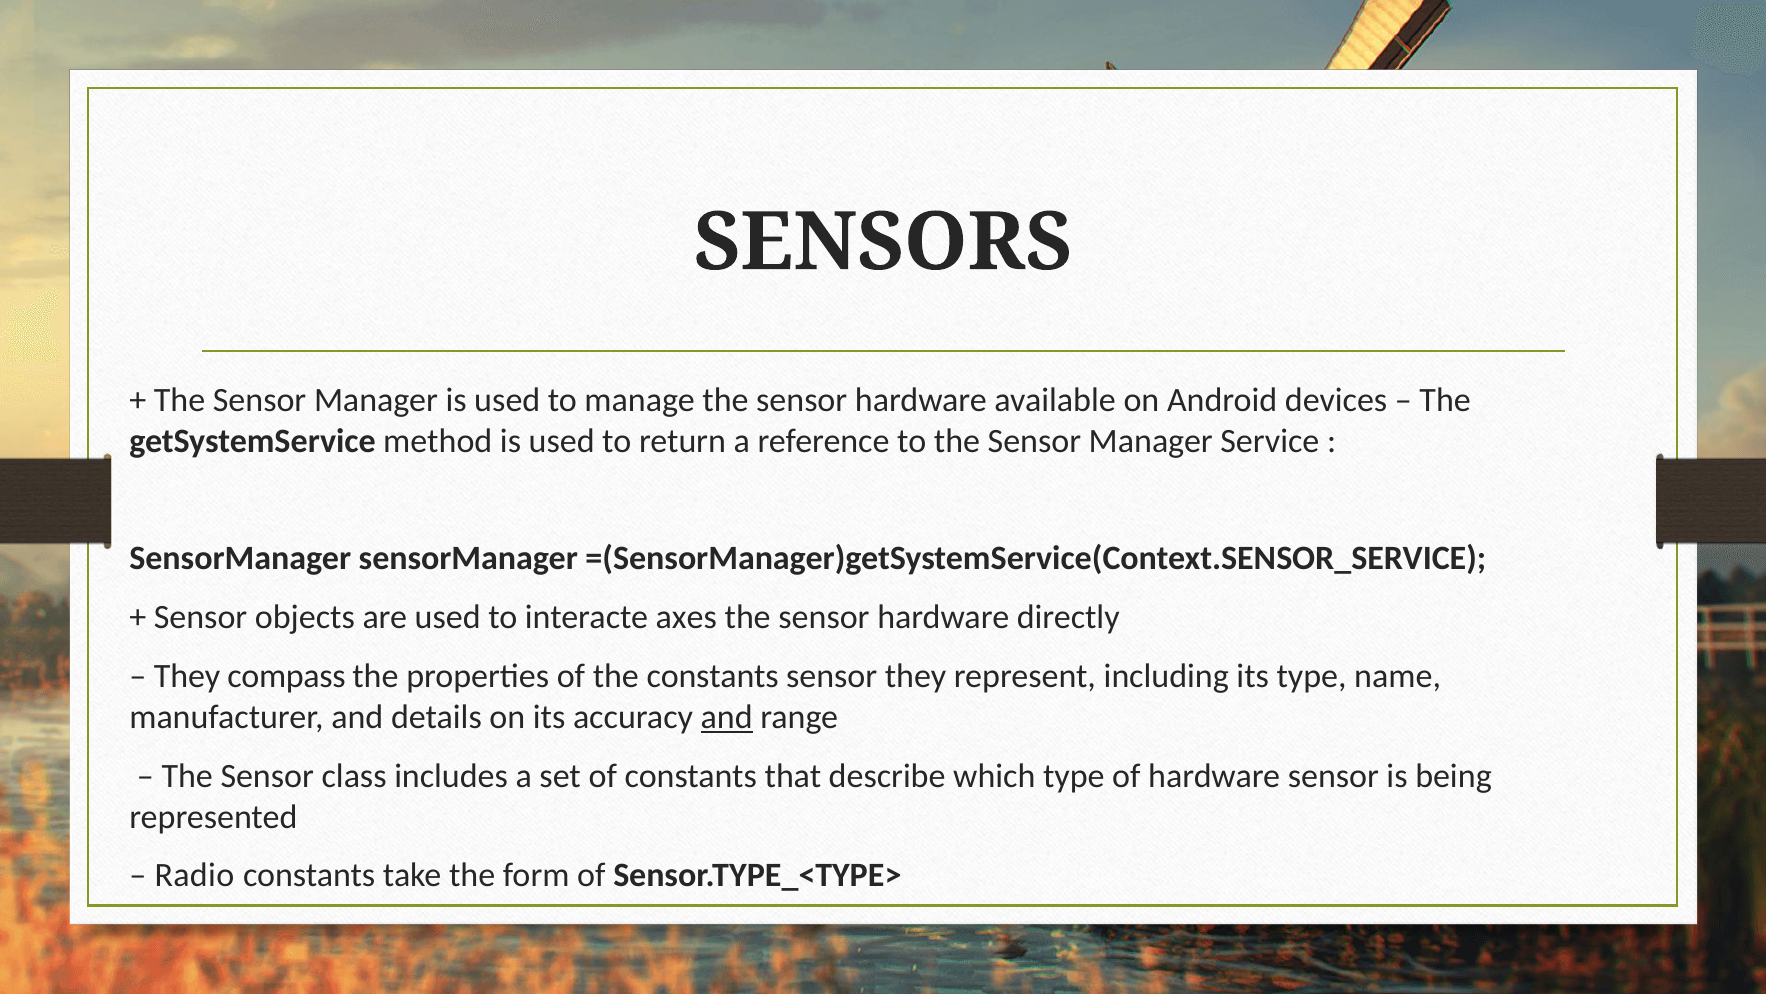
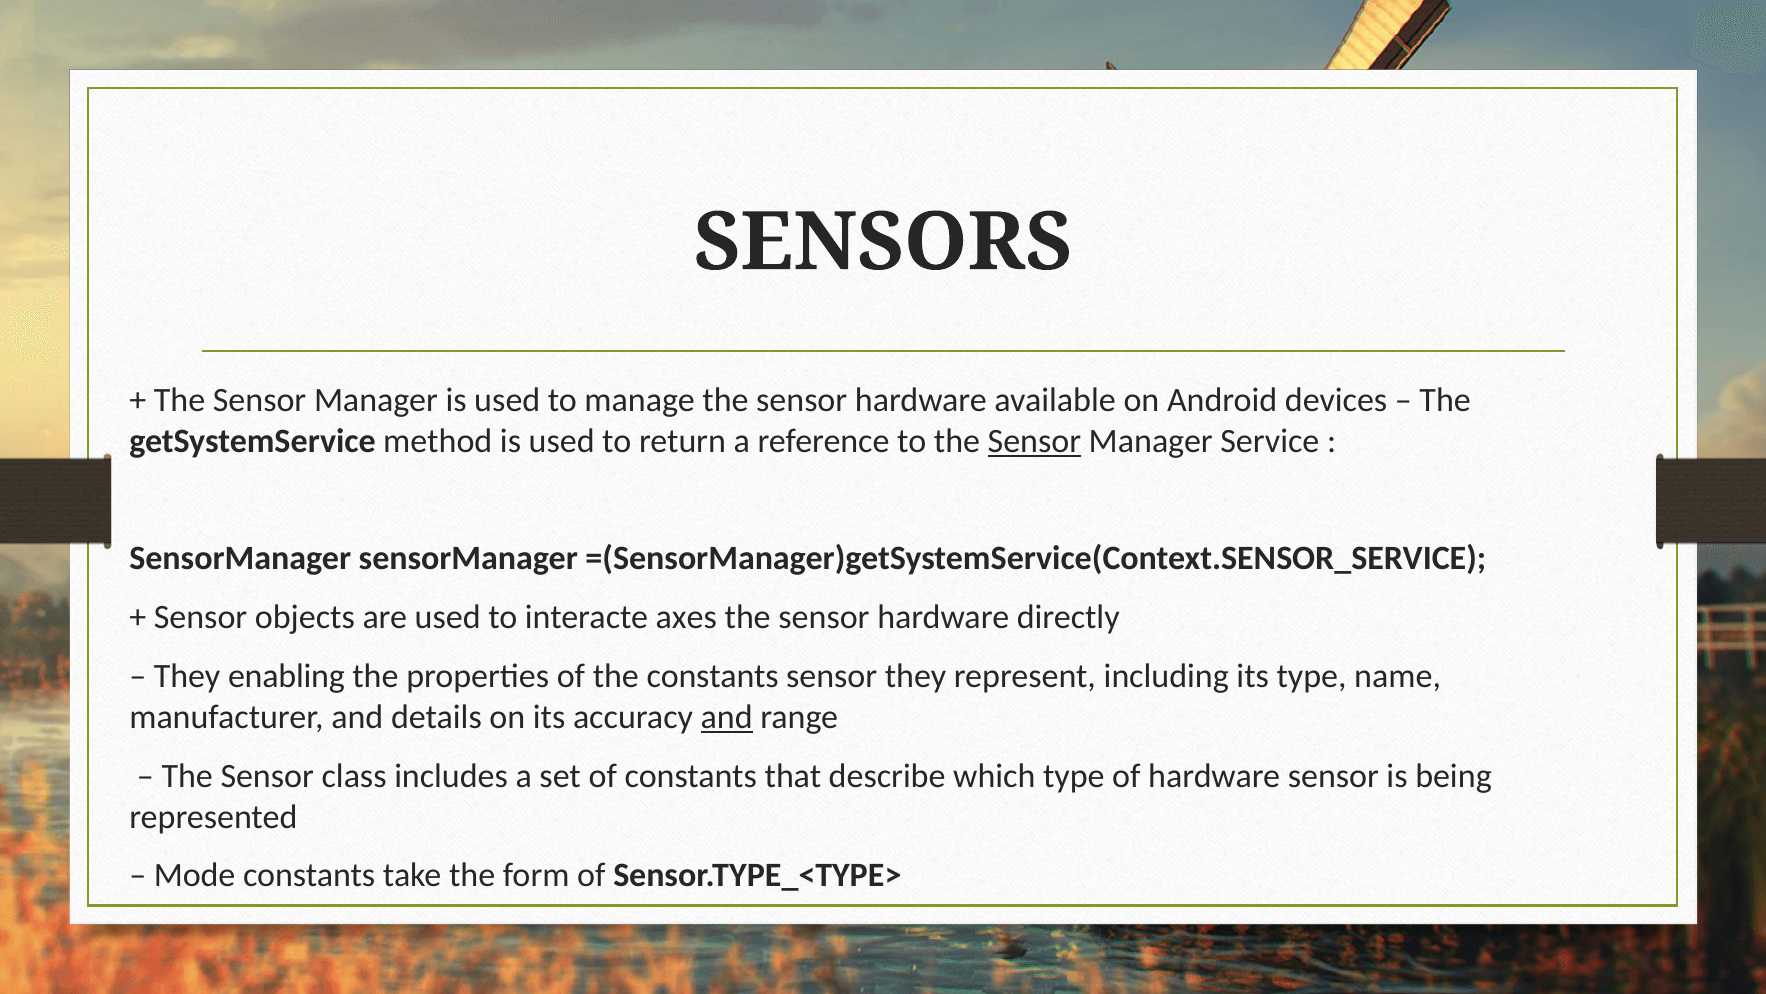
Sensor at (1034, 441) underline: none -> present
compass: compass -> enabling
Radio: Radio -> Mode
